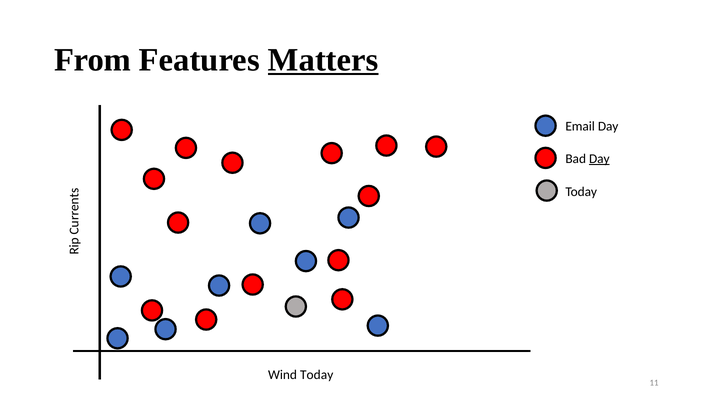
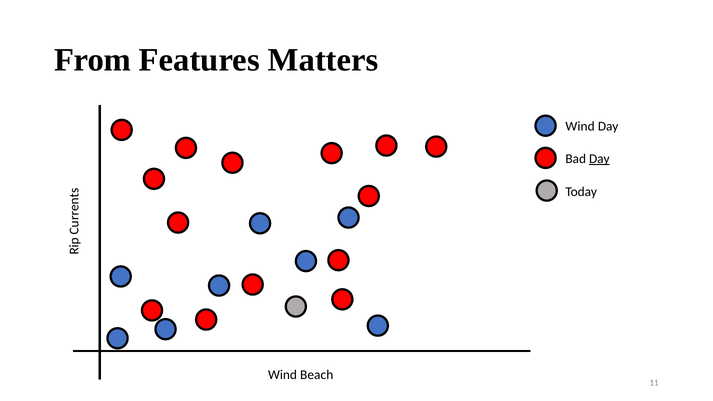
Matters underline: present -> none
Email at (580, 126): Email -> Wind
Wind Today: Today -> Beach
